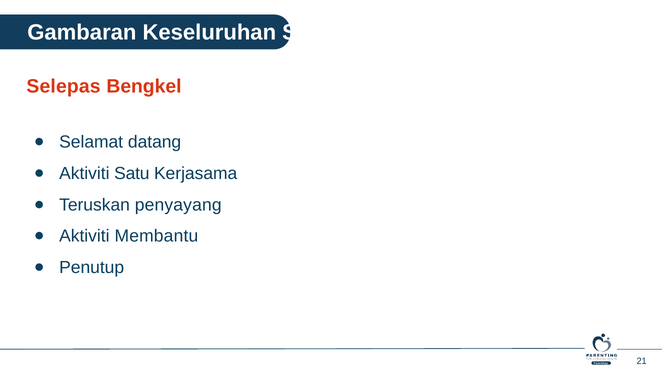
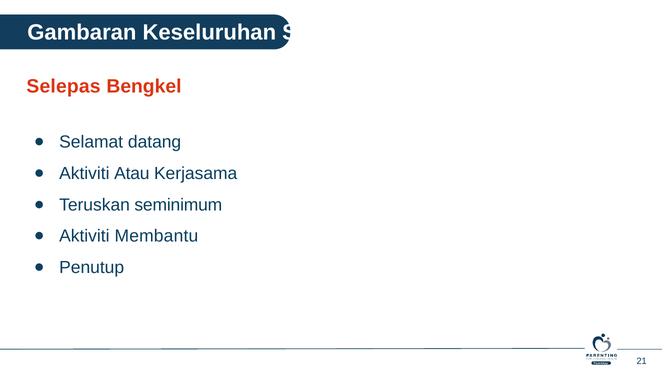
Satu: Satu -> Atau
penyayang: penyayang -> seminimum
